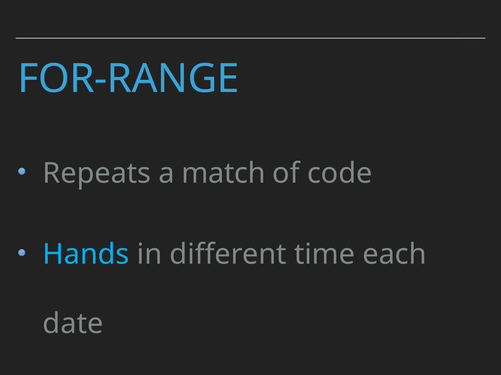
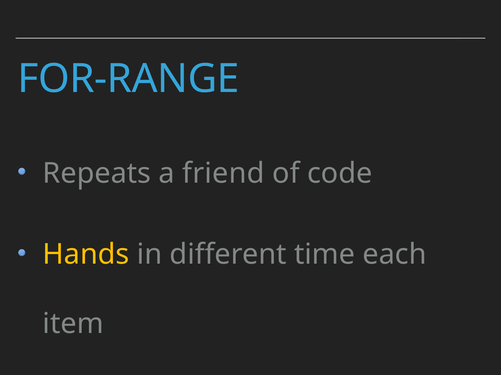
match: match -> friend
Hands colour: light blue -> yellow
date: date -> item
